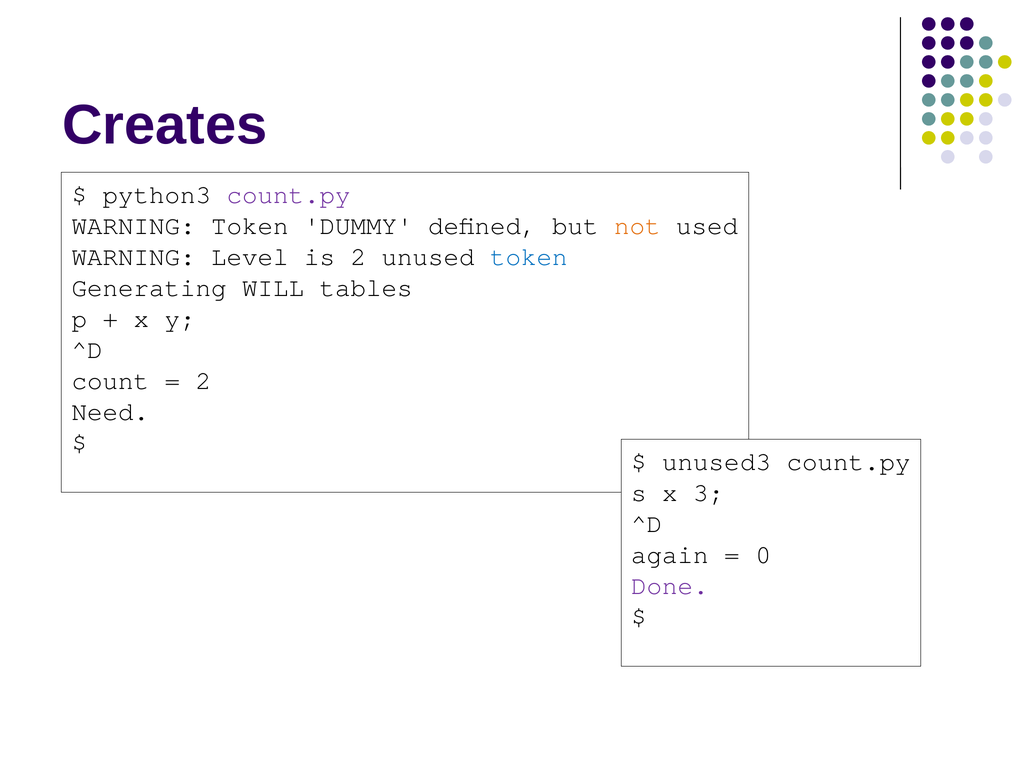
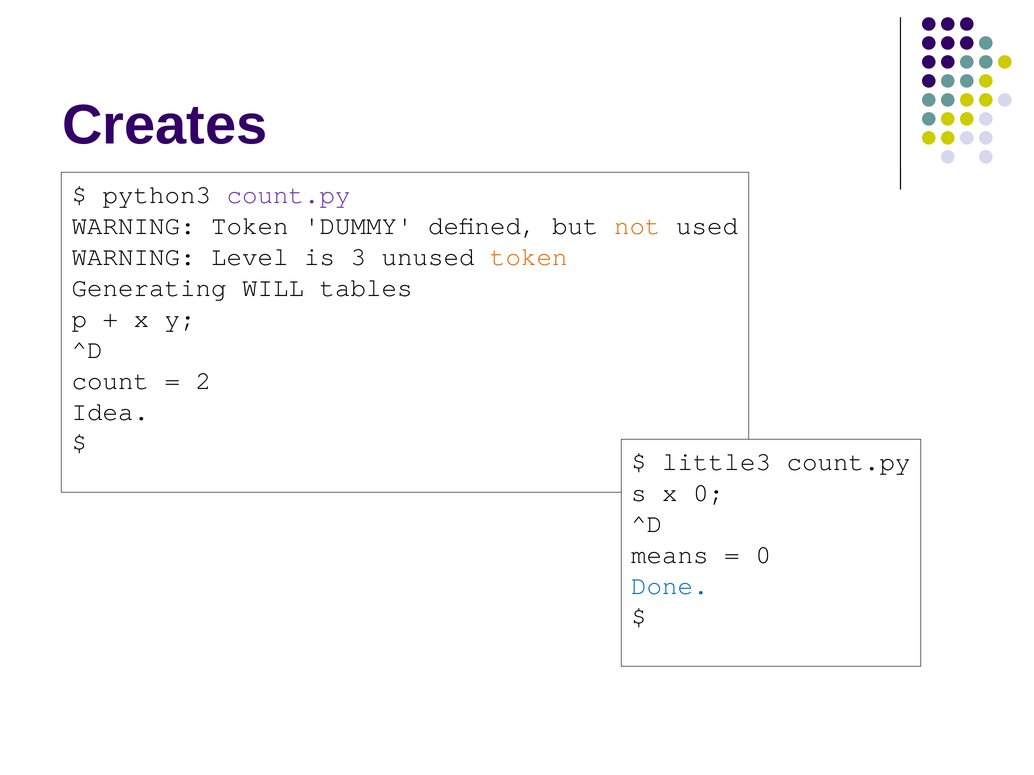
is 2: 2 -> 3
token at (529, 257) colour: blue -> orange
Need: Need -> Idea
unused3: unused3 -> little3
x 3: 3 -> 0
again: again -> means
Done colour: purple -> blue
